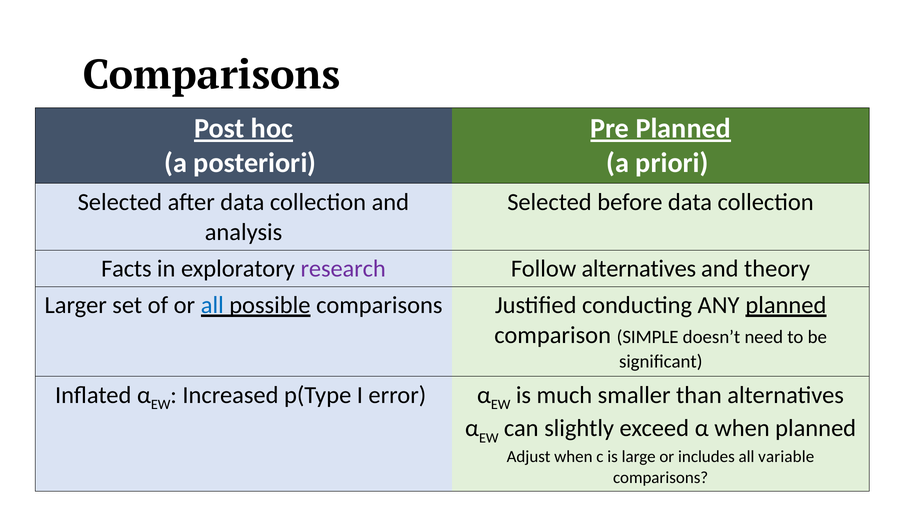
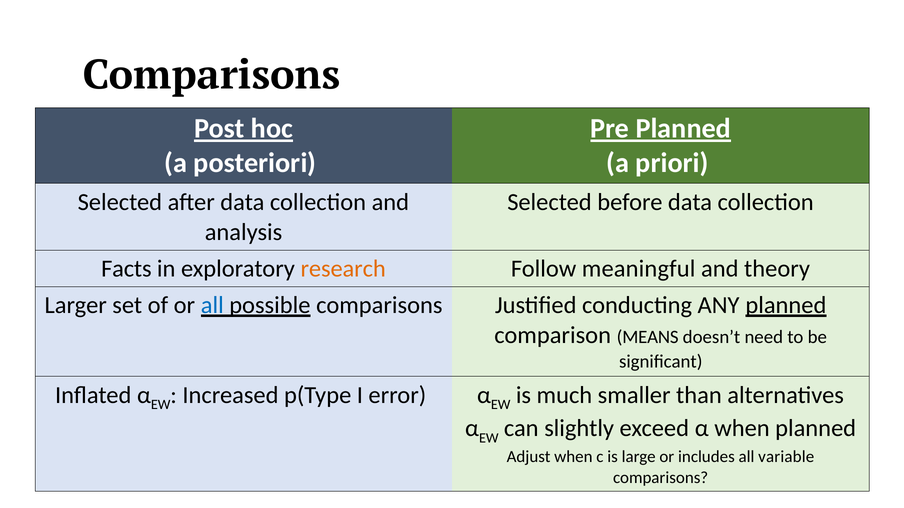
research colour: purple -> orange
Follow alternatives: alternatives -> meaningful
SIMPLE: SIMPLE -> MEANS
